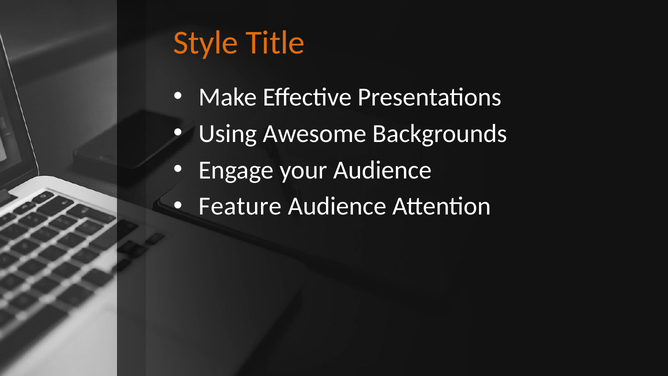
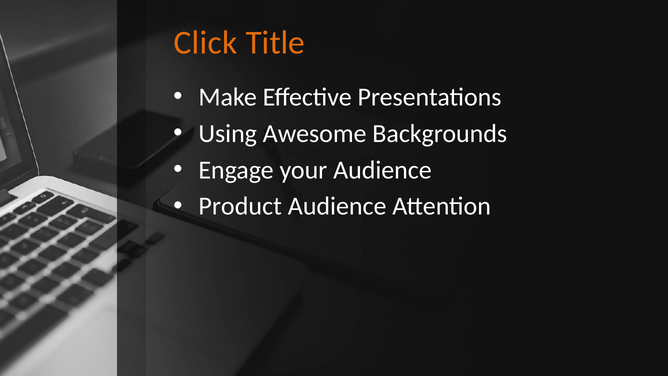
Style: Style -> Click
Feature: Feature -> Product
